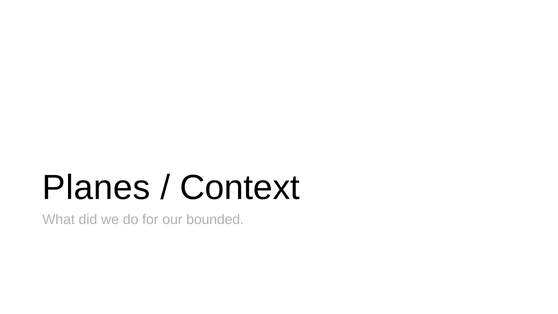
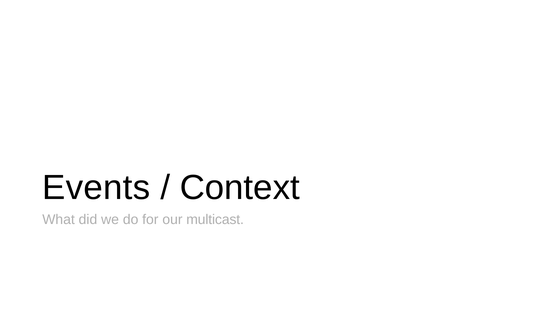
Planes: Planes -> Events
bounded: bounded -> multicast
